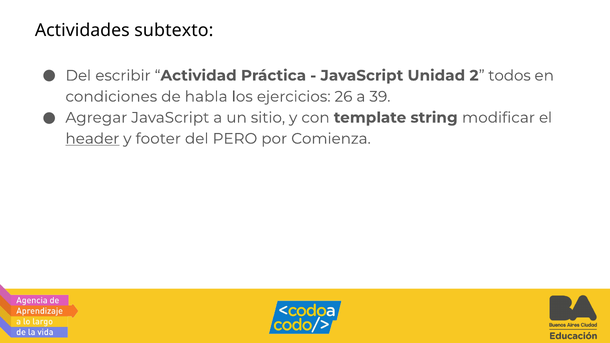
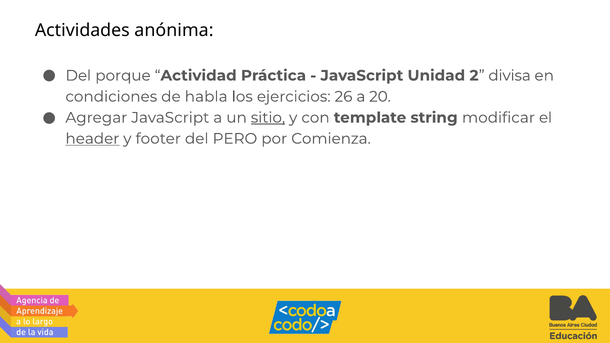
subtexto: subtexto -> anónima
escribir: escribir -> porque
todos: todos -> divisa
39: 39 -> 20
sitio underline: none -> present
